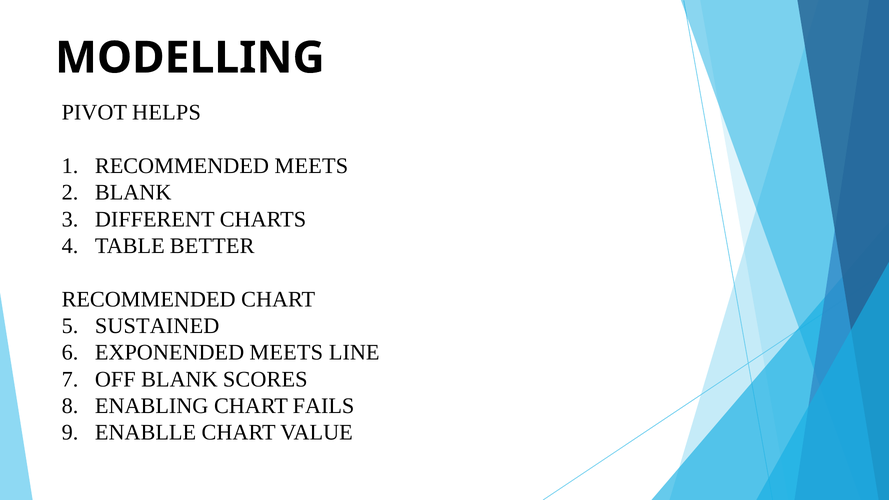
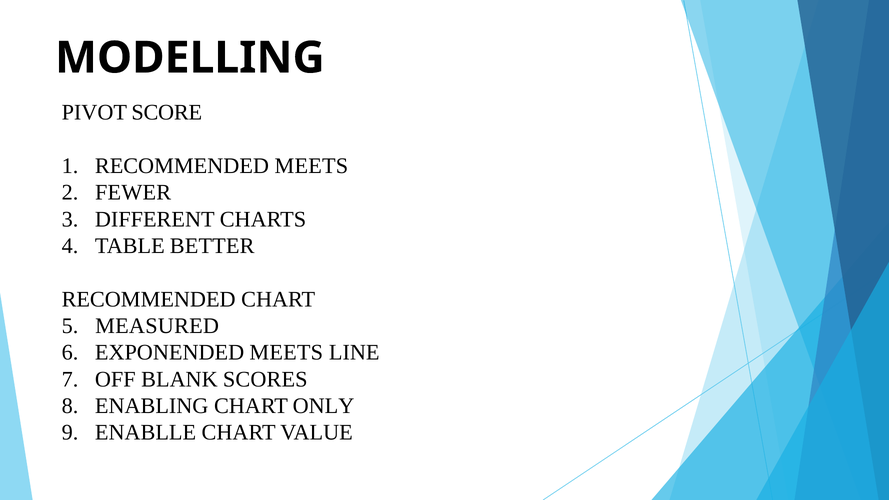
HELPS: HELPS -> SCORE
BLANK at (133, 193): BLANK -> FEWER
SUSTAINED: SUSTAINED -> MEASURED
FAILS: FAILS -> ONLY
